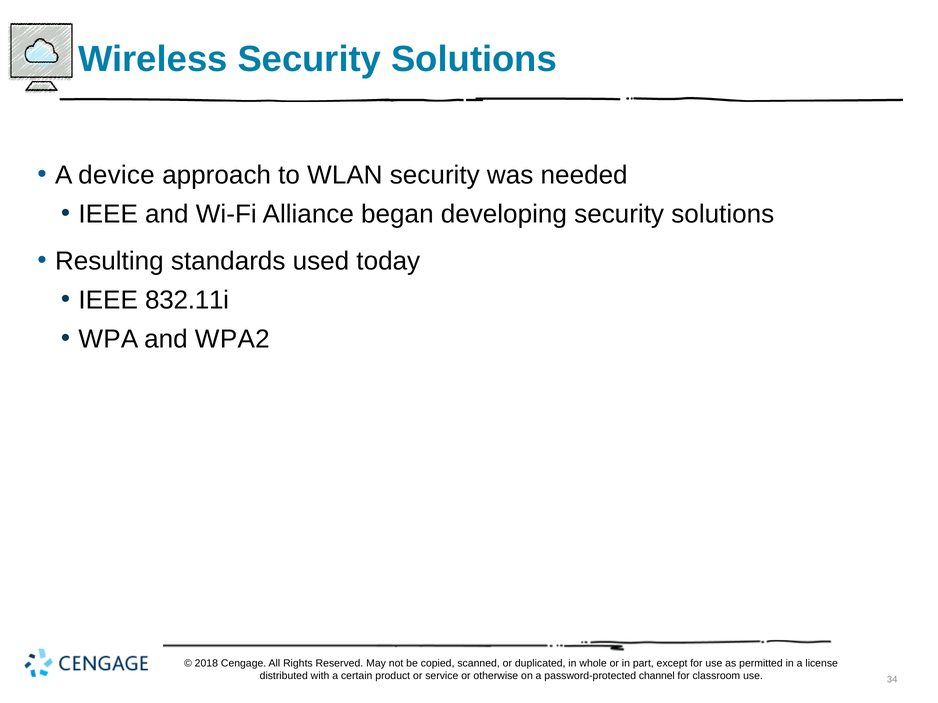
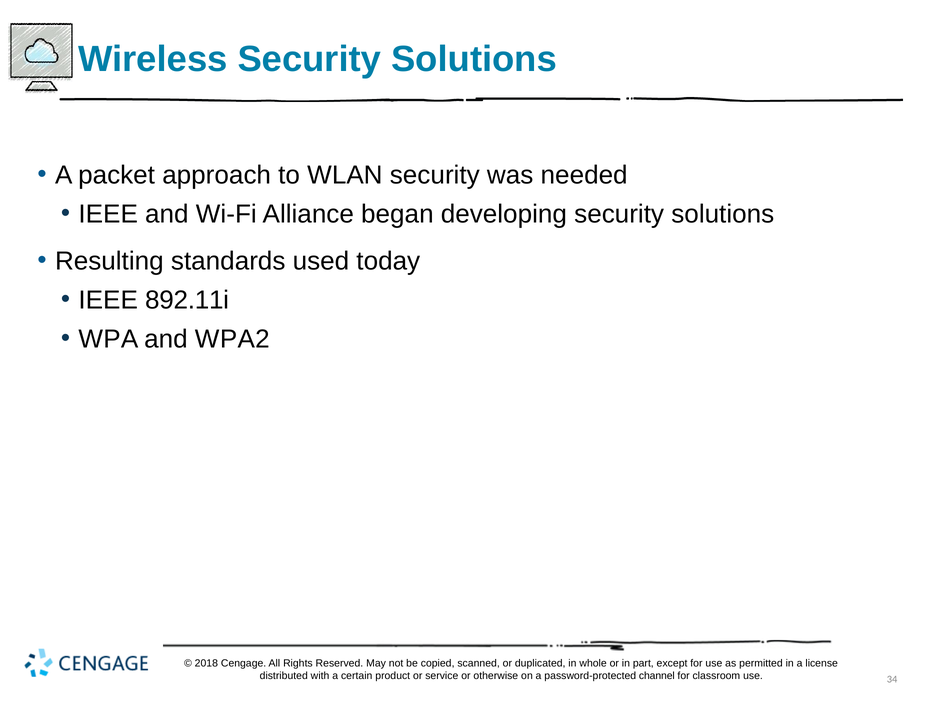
device: device -> packet
832.11i: 832.11i -> 892.11i
